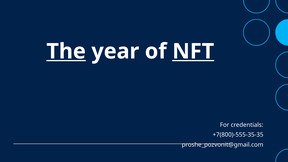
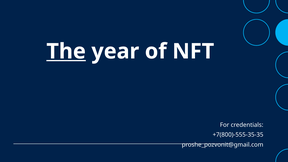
NFT underline: present -> none
